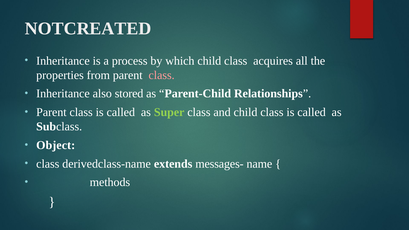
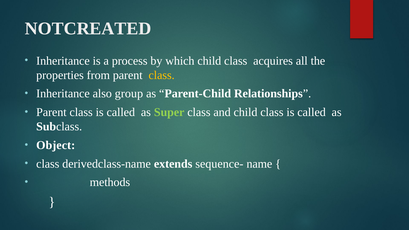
class at (162, 75) colour: pink -> yellow
stored: stored -> group
messages-: messages- -> sequence-
